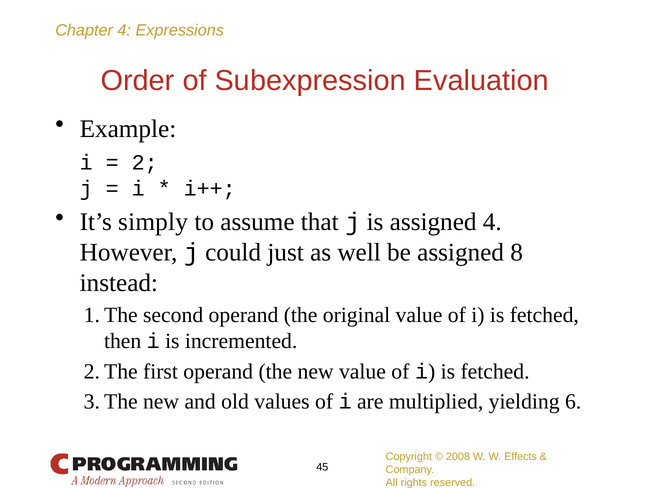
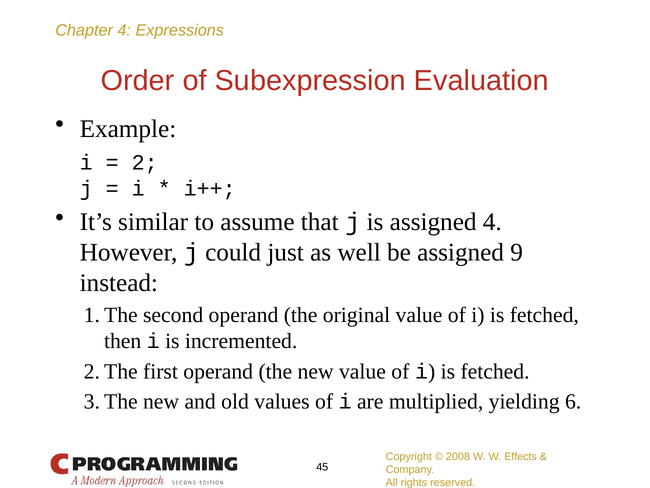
simply: simply -> similar
8: 8 -> 9
